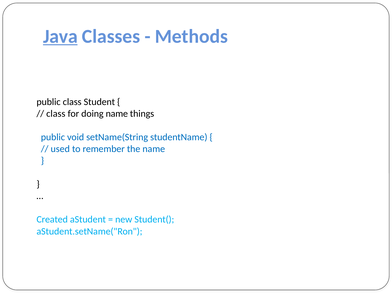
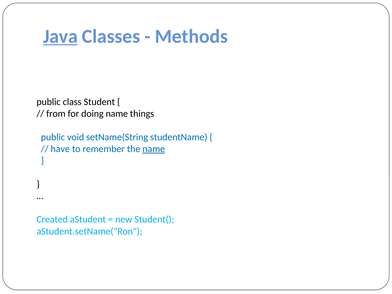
class at (56, 114): class -> from
used: used -> have
name at (154, 149) underline: none -> present
